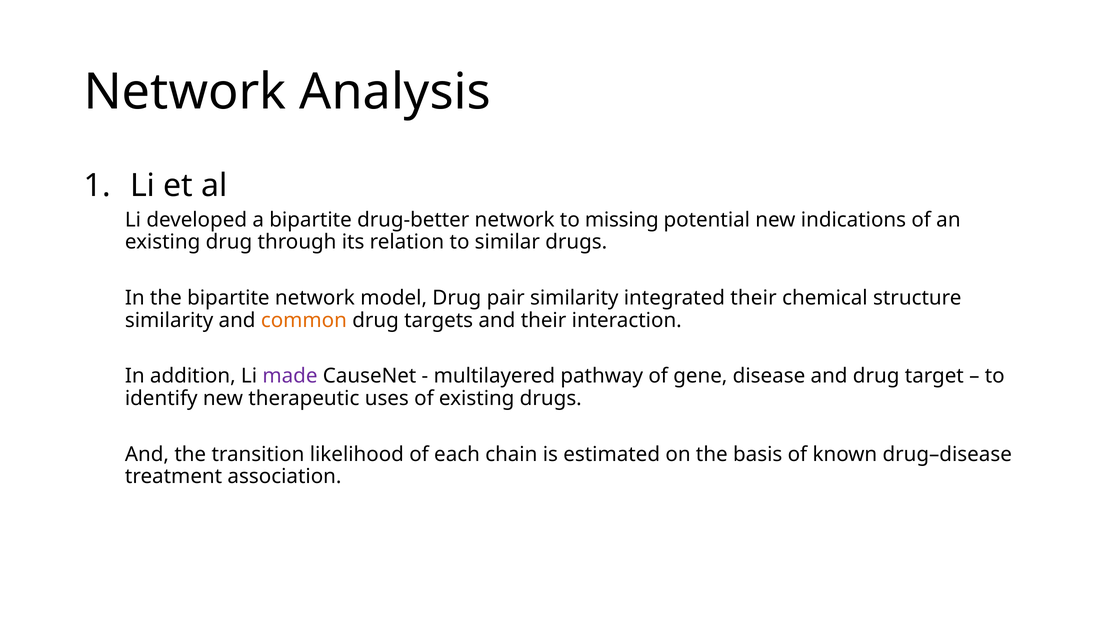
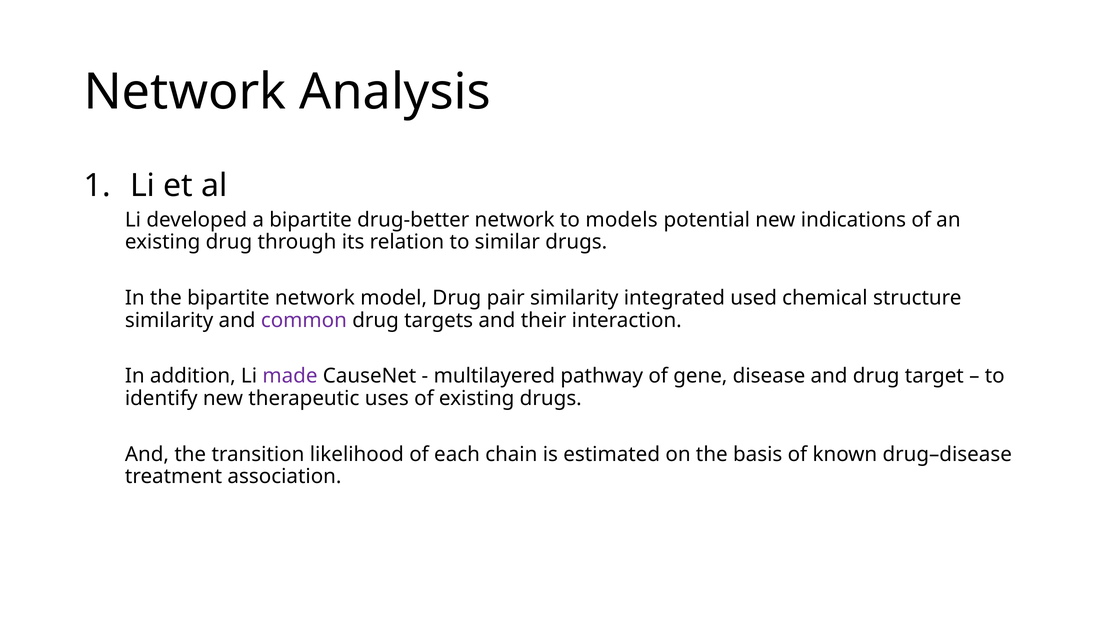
missing: missing -> models
integrated their: their -> used
common colour: orange -> purple
